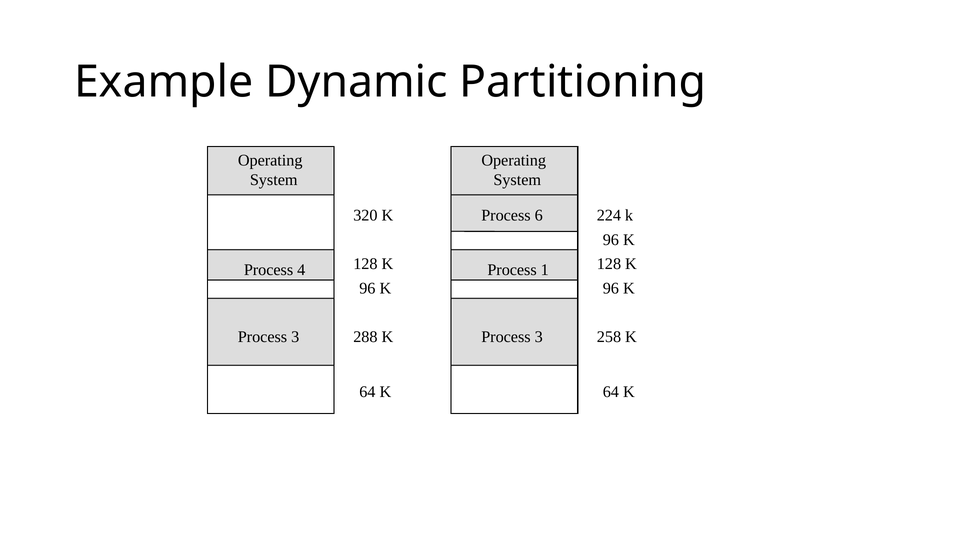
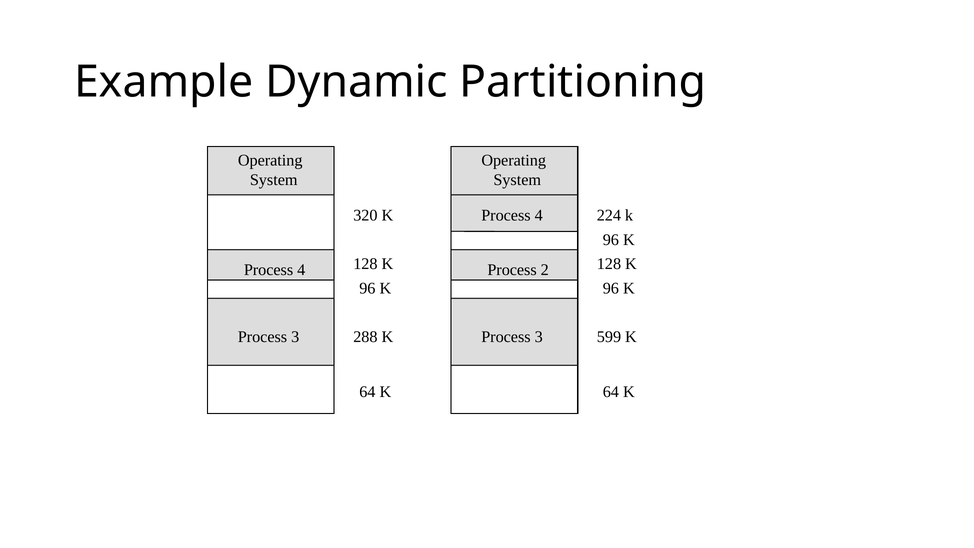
6 at (539, 215): 6 -> 4
1: 1 -> 2
258: 258 -> 599
